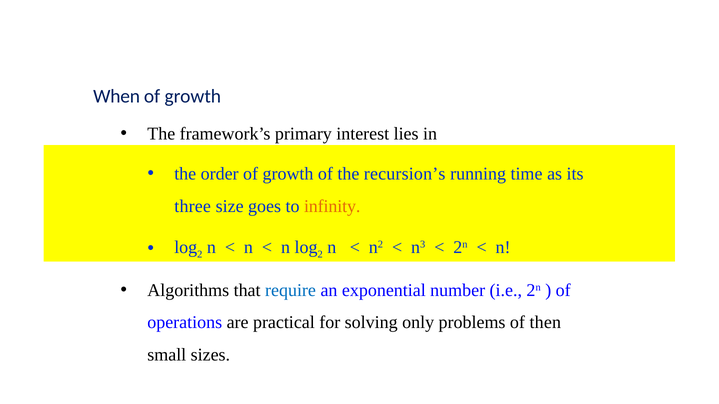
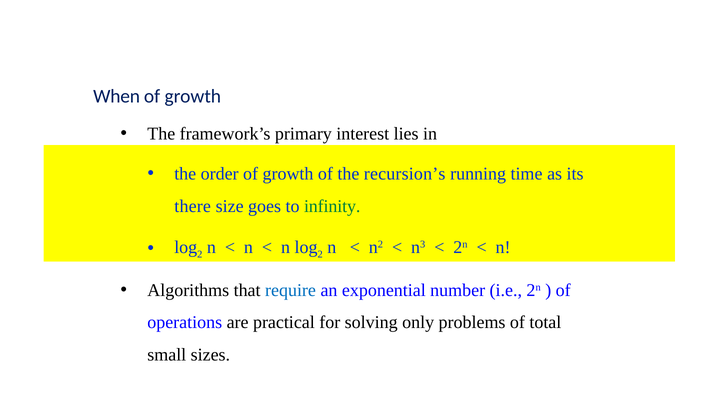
three: three -> there
infinity colour: orange -> green
then: then -> total
